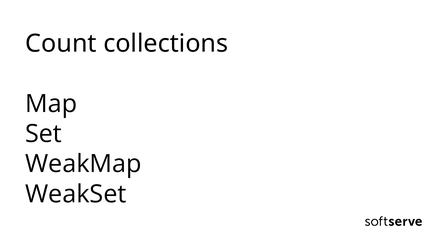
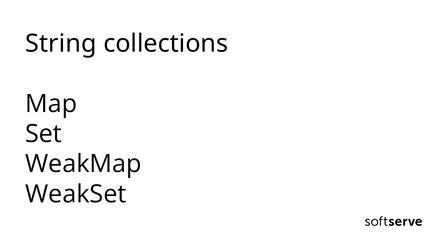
Count: Count -> String
